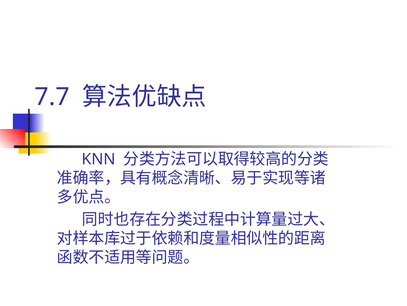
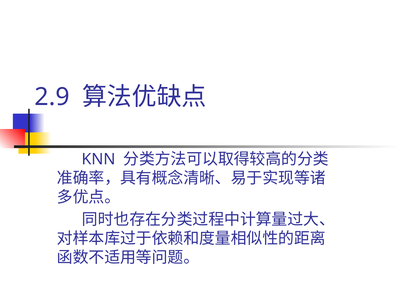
7.7: 7.7 -> 2.9
